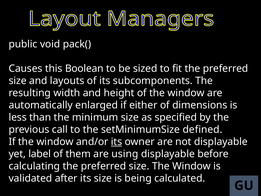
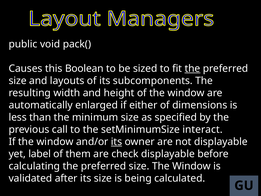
the at (192, 69) underline: none -> present
defined: defined -> interact
using: using -> check
